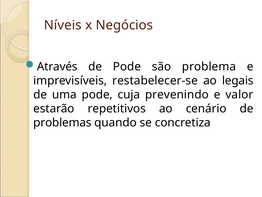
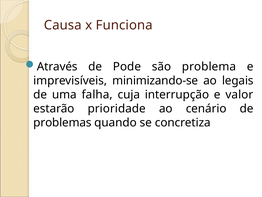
Níveis: Níveis -> Causa
Negócios: Negócios -> Funciona
restabelecer-se: restabelecer-se -> minimizando-se
uma pode: pode -> falha
prevenindo: prevenindo -> interrupção
repetitivos: repetitivos -> prioridade
